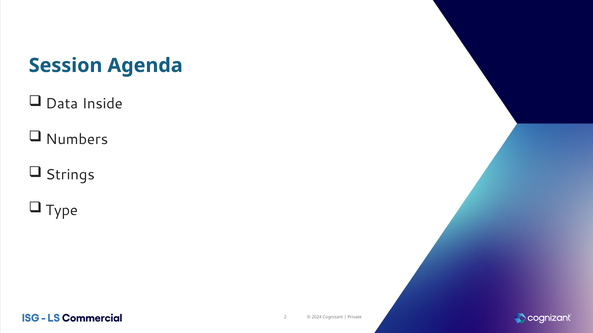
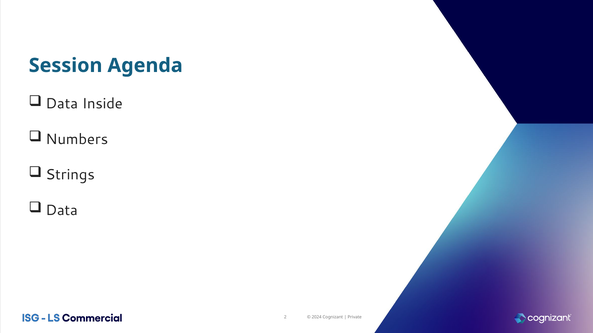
Type at (62, 211): Type -> Data
